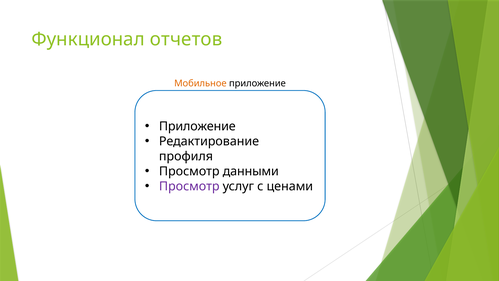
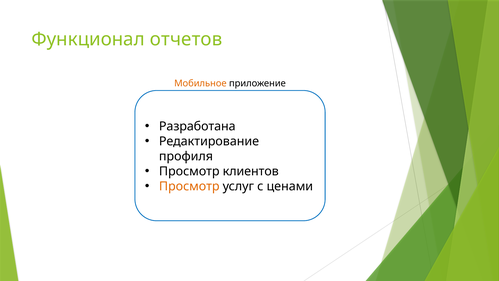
Приложение at (197, 126): Приложение -> Разработана
данными: данными -> клиентов
Просмотр at (189, 186) colour: purple -> orange
